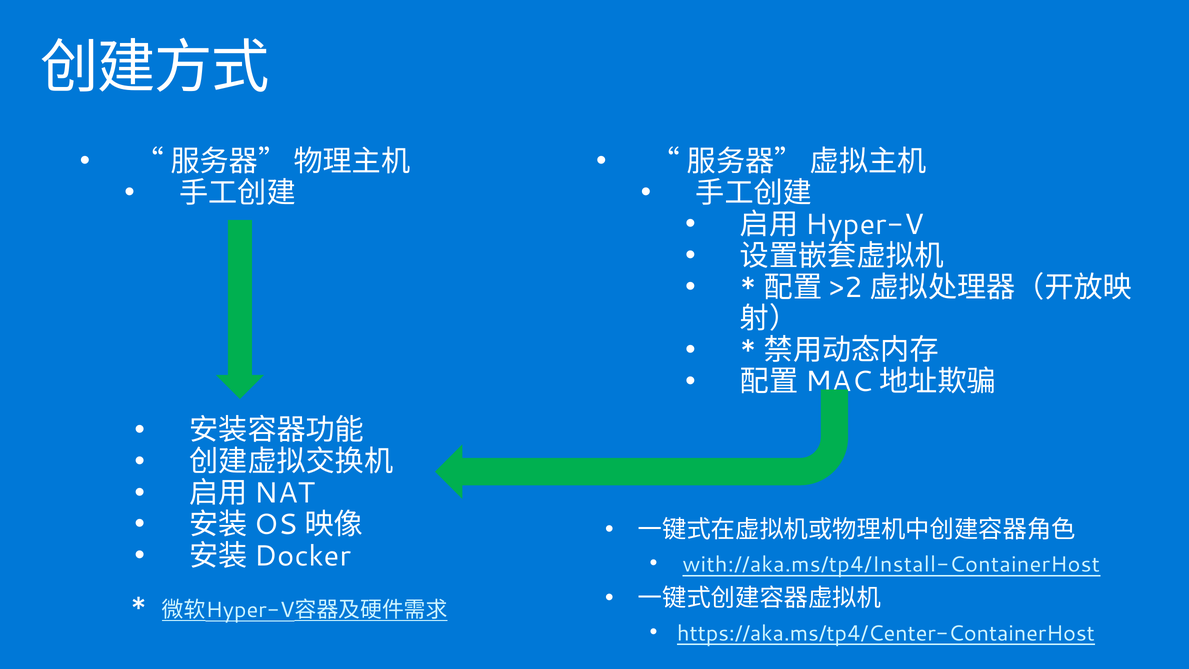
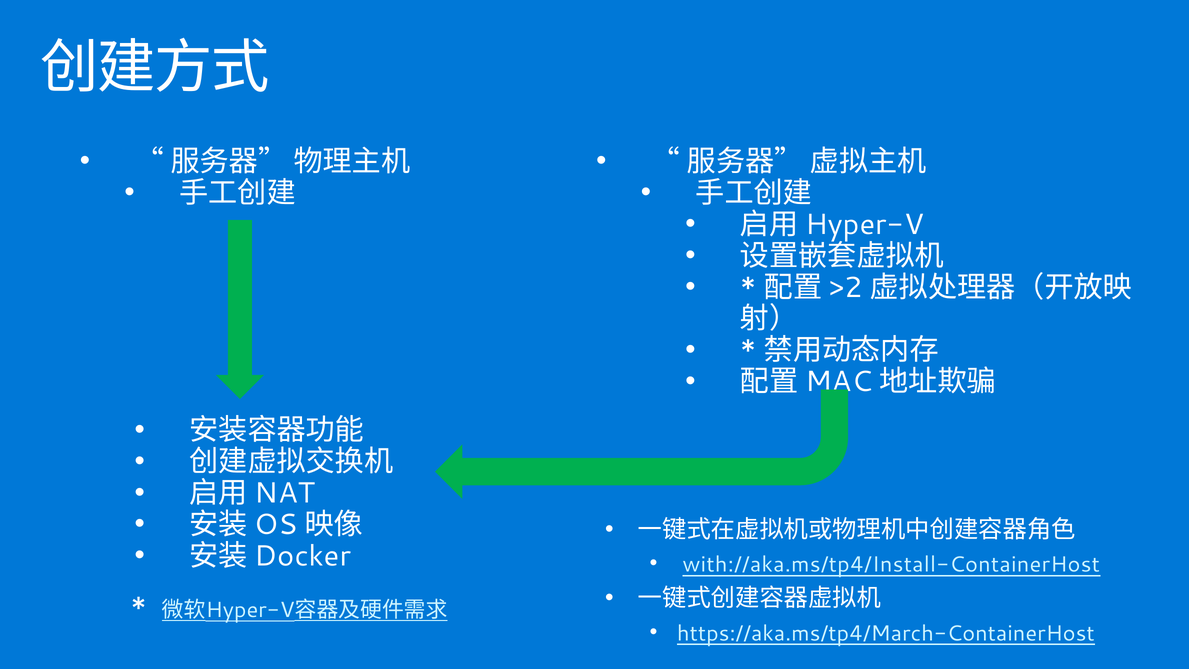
https://aka.ms/tp4/Center-ContainerHost: https://aka.ms/tp4/Center-ContainerHost -> https://aka.ms/tp4/March-ContainerHost
